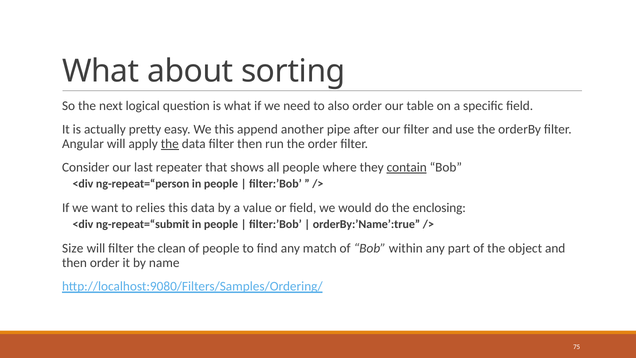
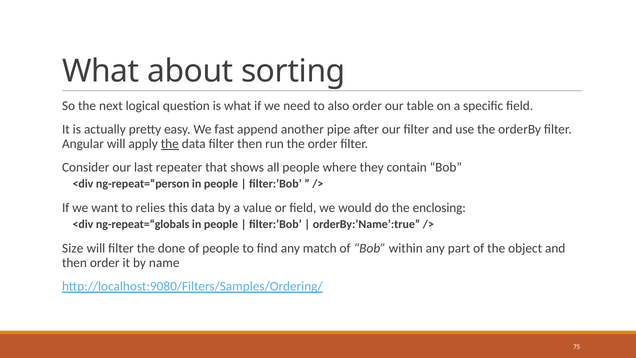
We this: this -> fast
contain underline: present -> none
ng-repeat=“submit: ng-repeat=“submit -> ng-repeat=“globals
clean: clean -> done
